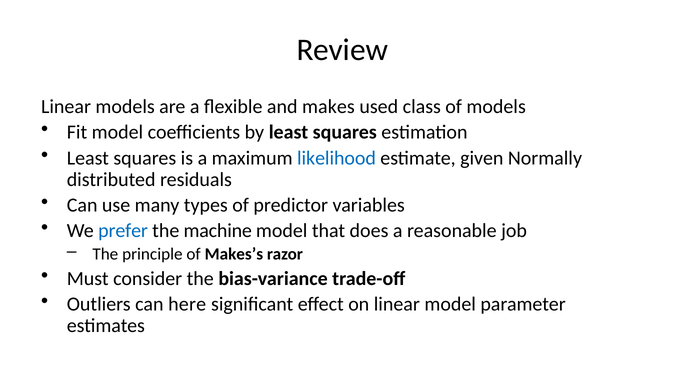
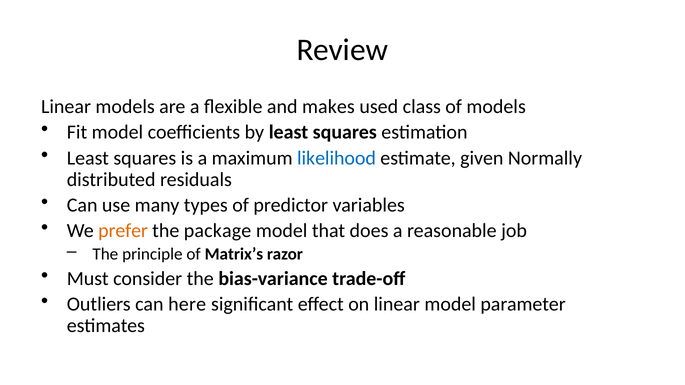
prefer colour: blue -> orange
machine: machine -> package
Makes’s: Makes’s -> Matrix’s
